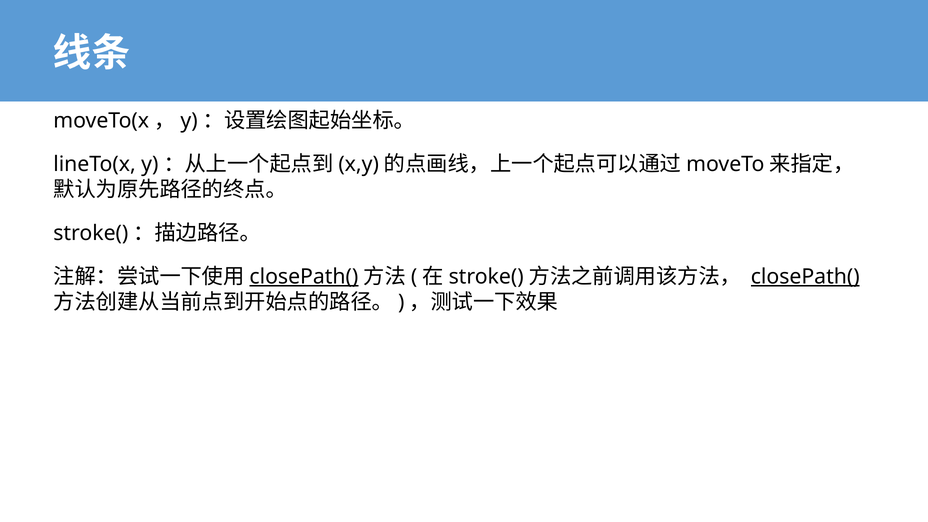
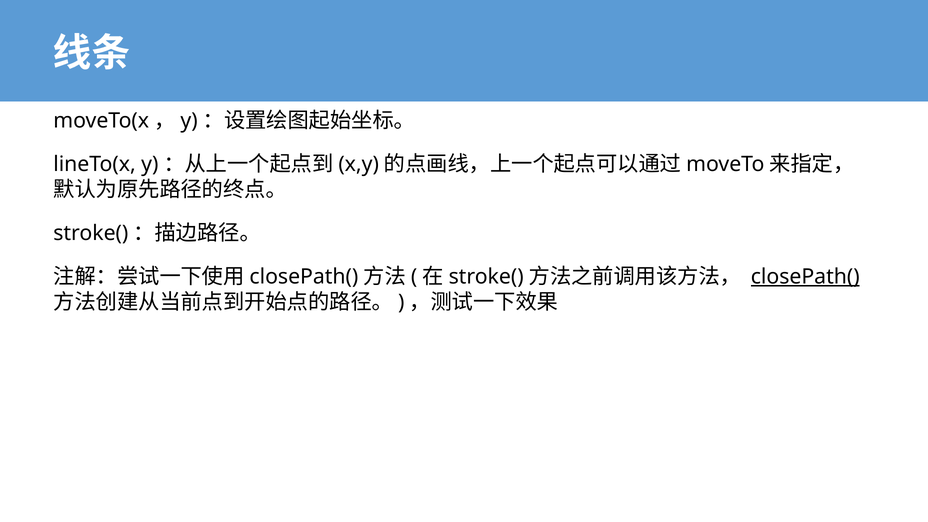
closePath( at (304, 277) underline: present -> none
